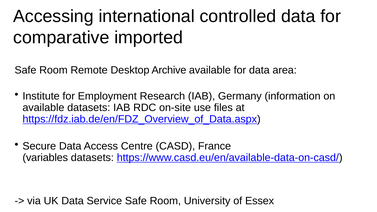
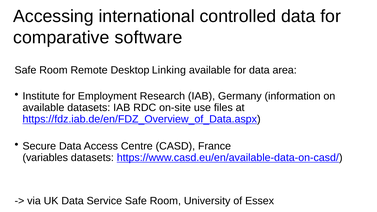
imported: imported -> software
Archive: Archive -> Linking
